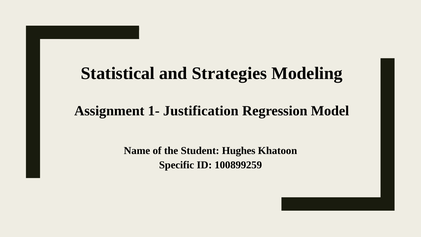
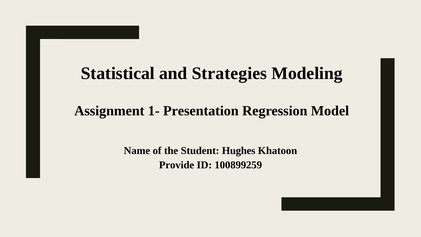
Justification: Justification -> Presentation
Specific: Specific -> Provide
